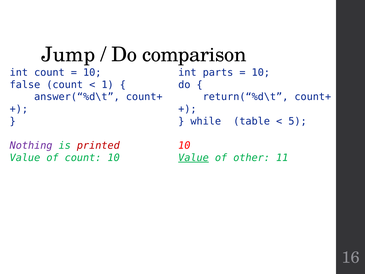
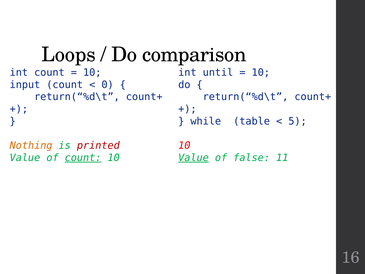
Jump: Jump -> Loops
parts: parts -> until
false: false -> input
1: 1 -> 0
answer(“%d\t at (77, 97): answer(“%d\t -> return(“%d\t
Nothing colour: purple -> orange
count at (83, 158) underline: none -> present
other: other -> false
